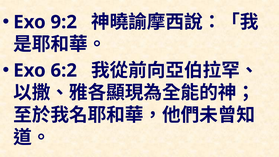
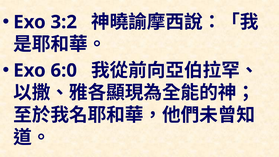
9:2: 9:2 -> 3:2
6:2: 6:2 -> 6:0
